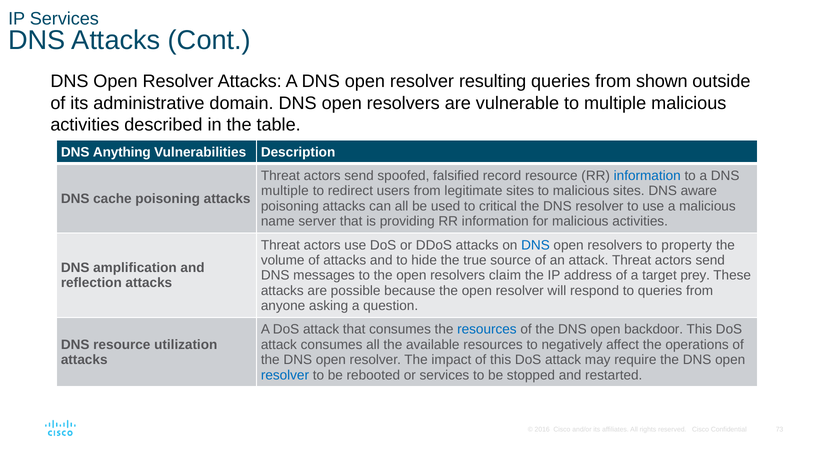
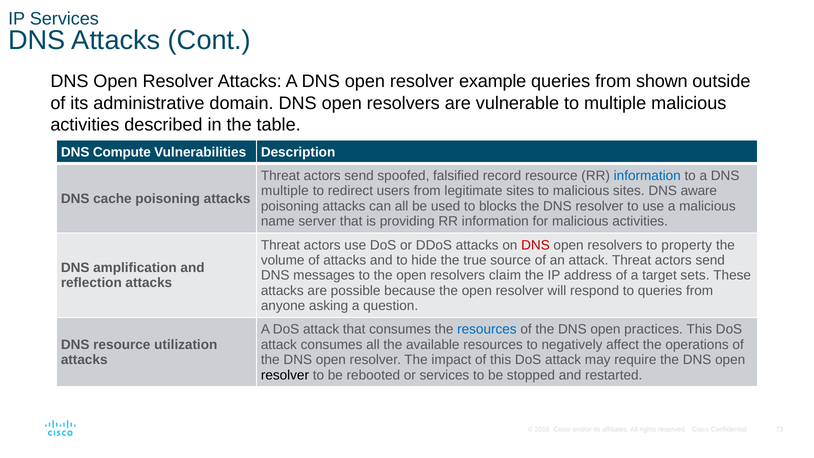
resulting: resulting -> example
Anything: Anything -> Compute
critical: critical -> blocks
DNS at (536, 245) colour: blue -> red
prey: prey -> sets
backdoor: backdoor -> practices
resolver at (285, 375) colour: blue -> black
